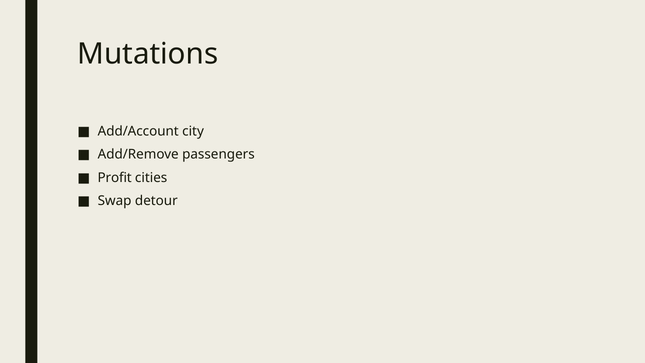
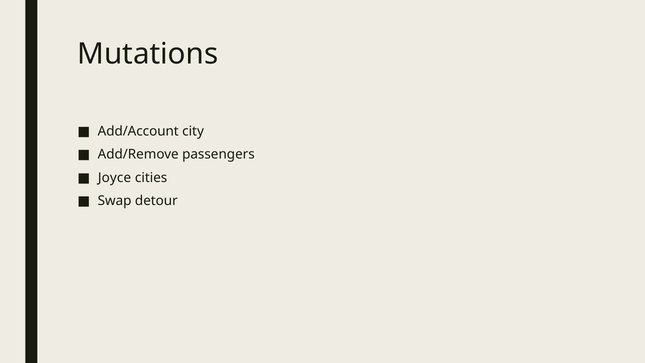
Profit: Profit -> Joyce
